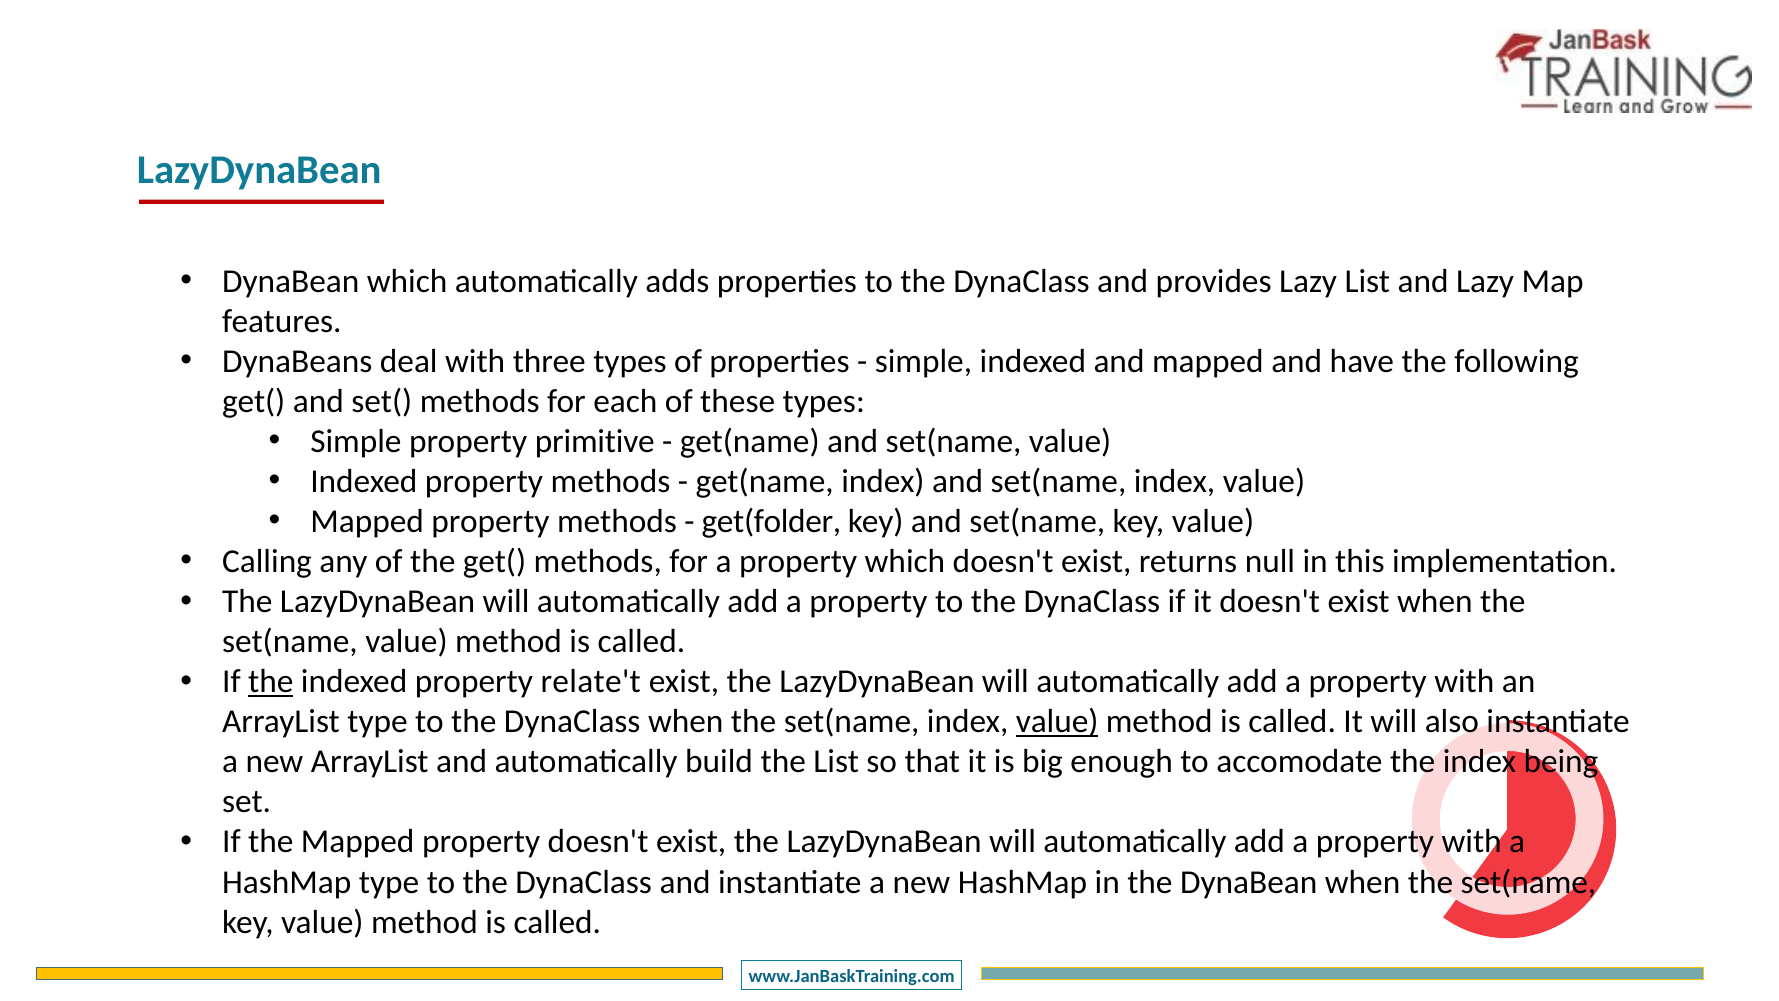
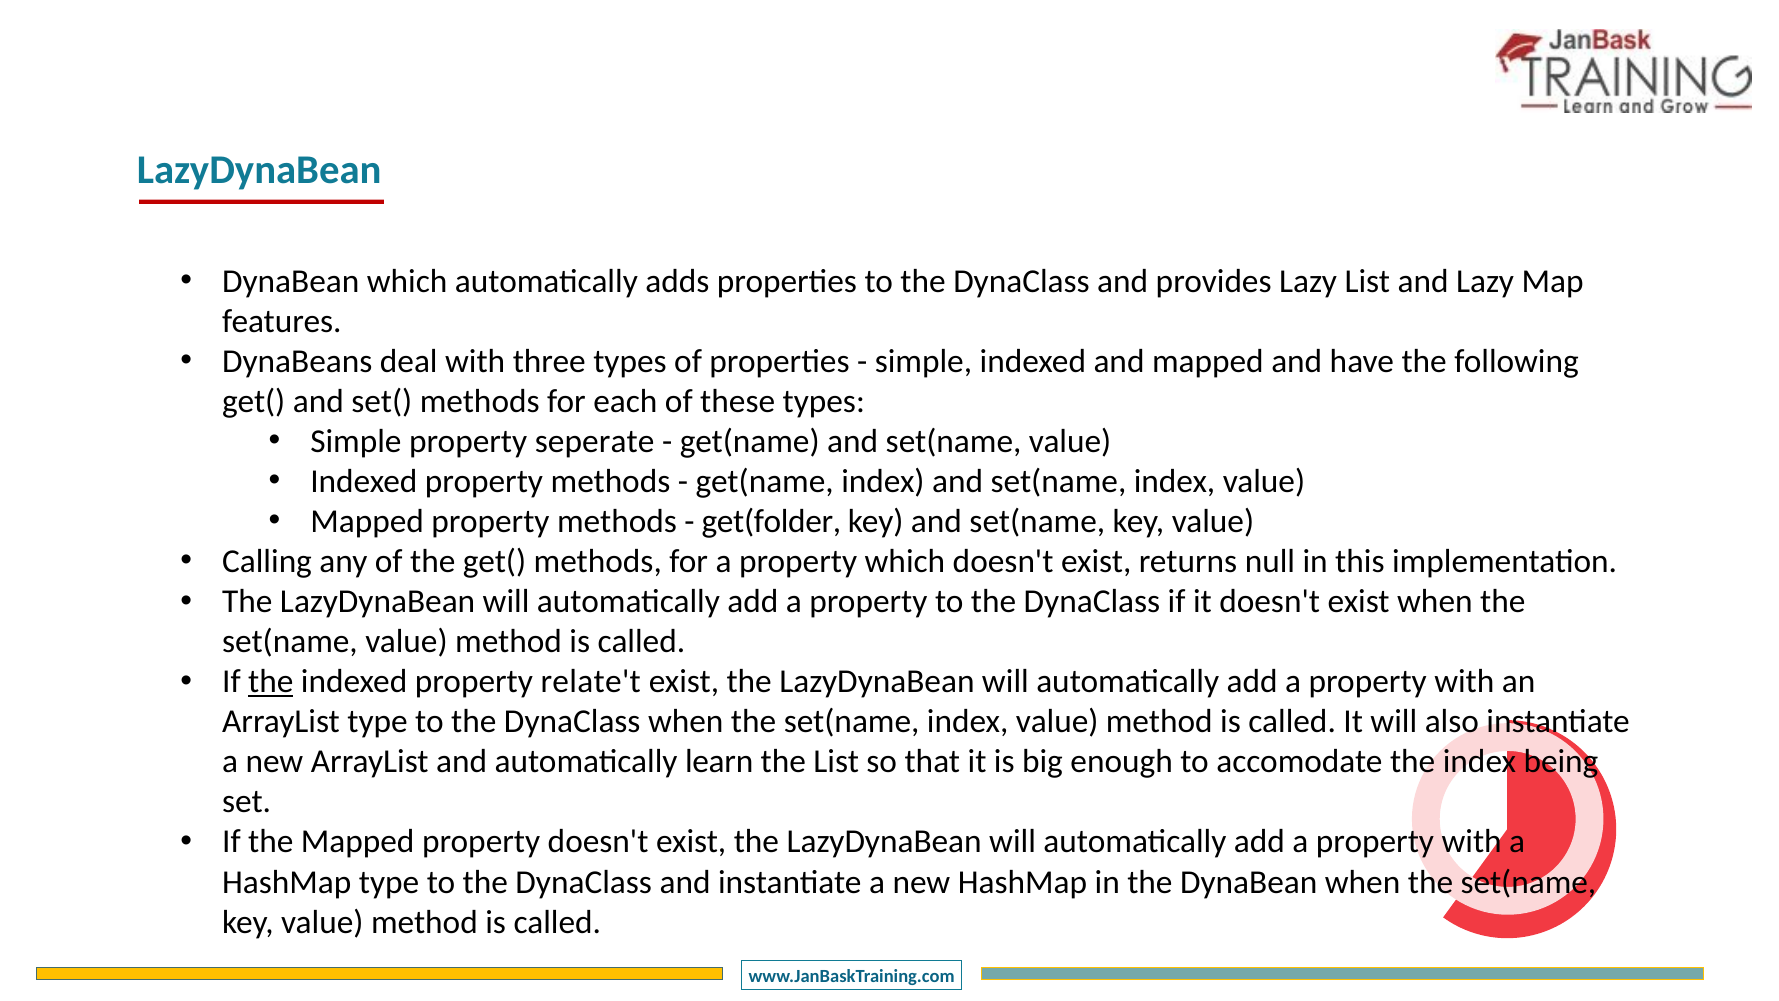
primitive: primitive -> seperate
value at (1057, 722) underline: present -> none
build: build -> learn
